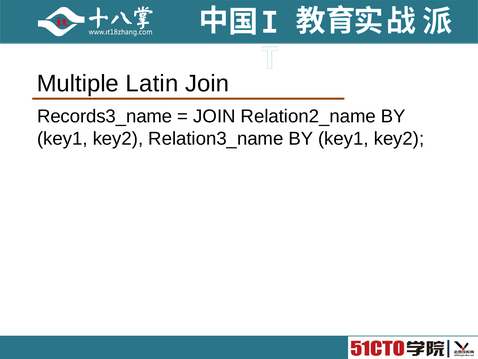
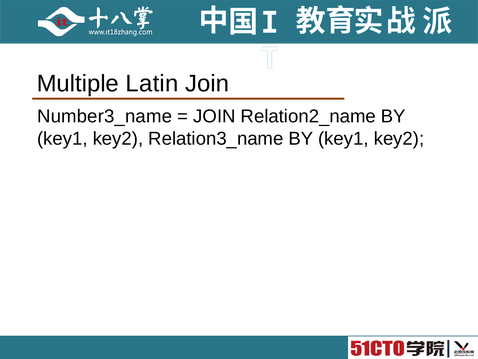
Records3_name: Records3_name -> Number3_name
